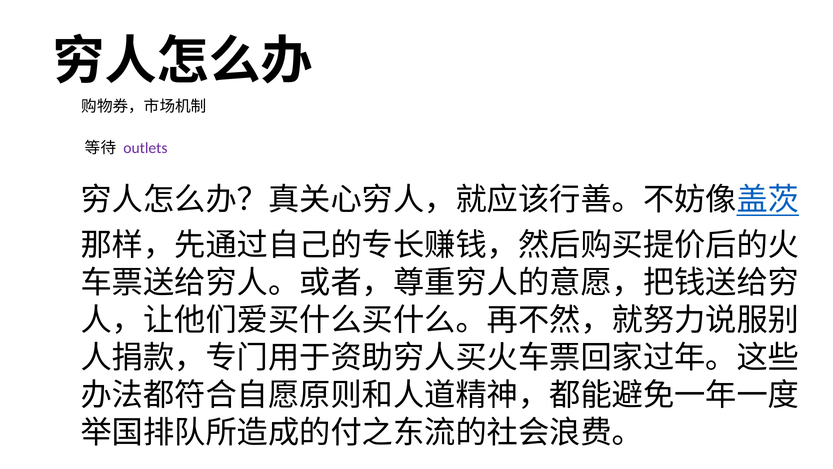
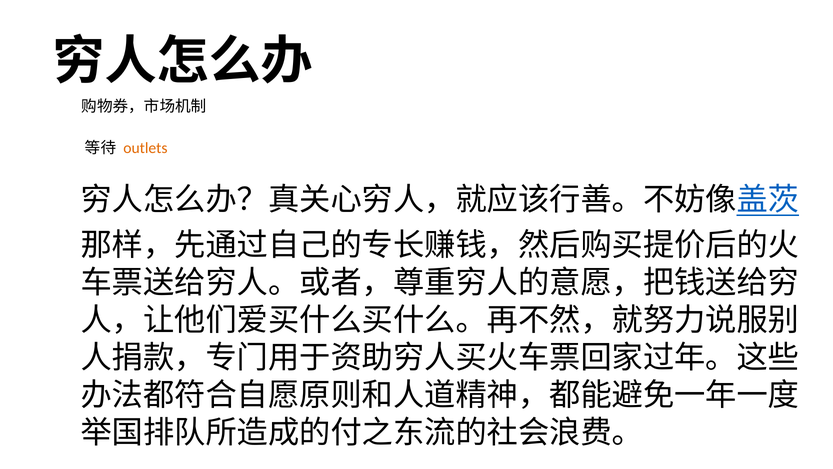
outlets colour: purple -> orange
